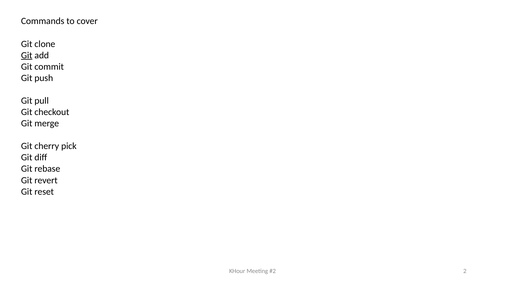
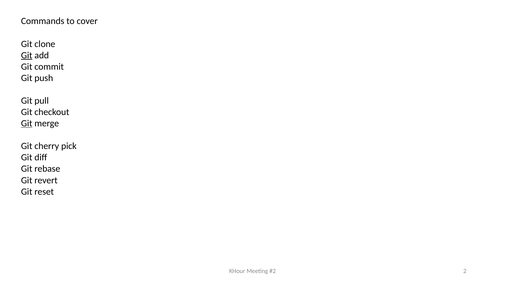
Git at (27, 123) underline: none -> present
